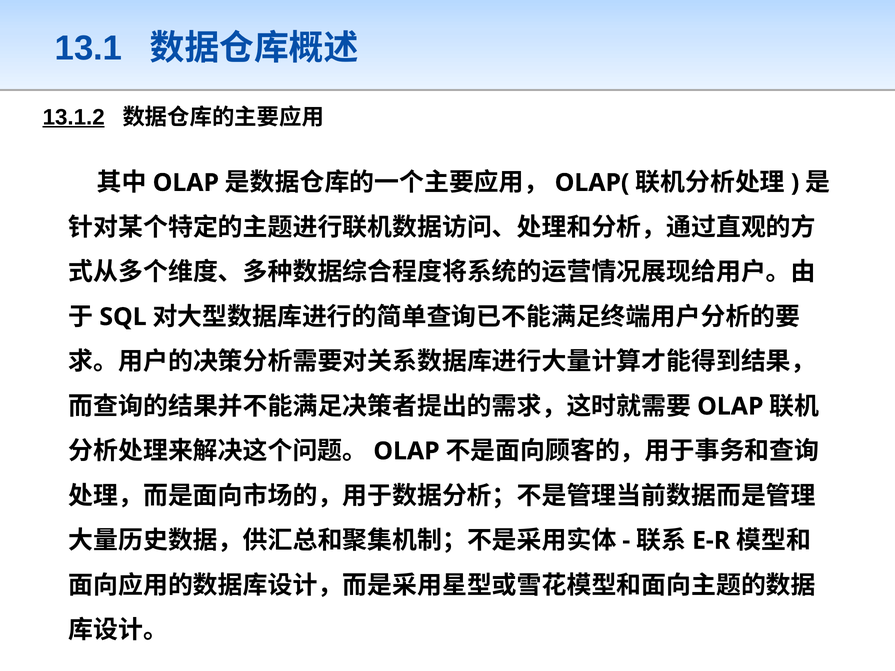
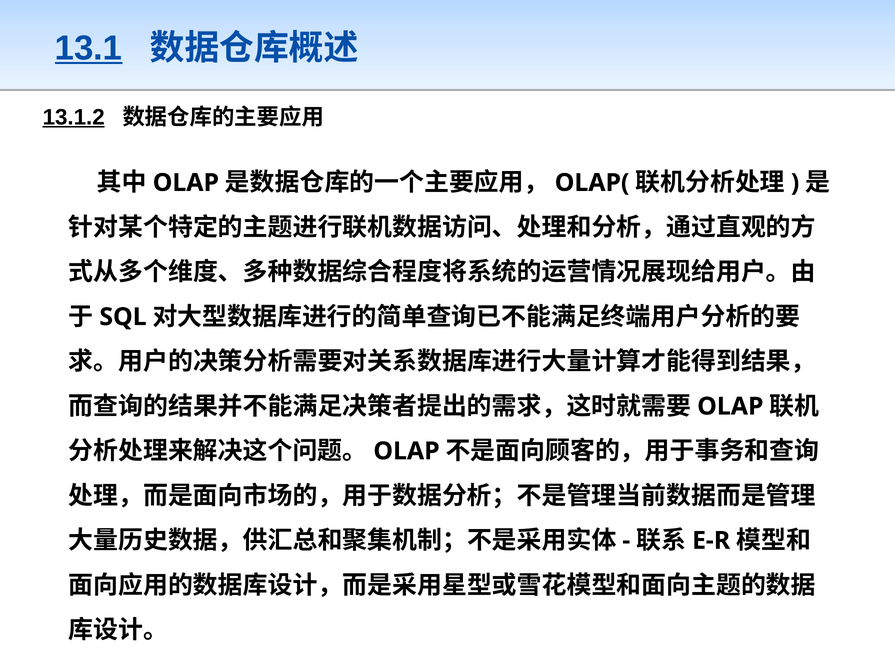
13.1 underline: none -> present
